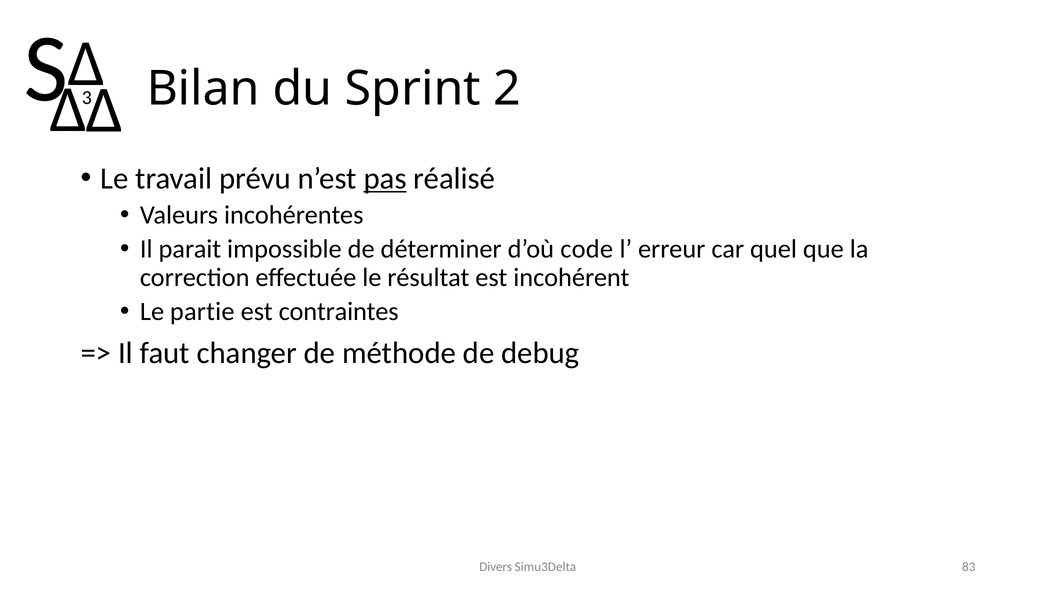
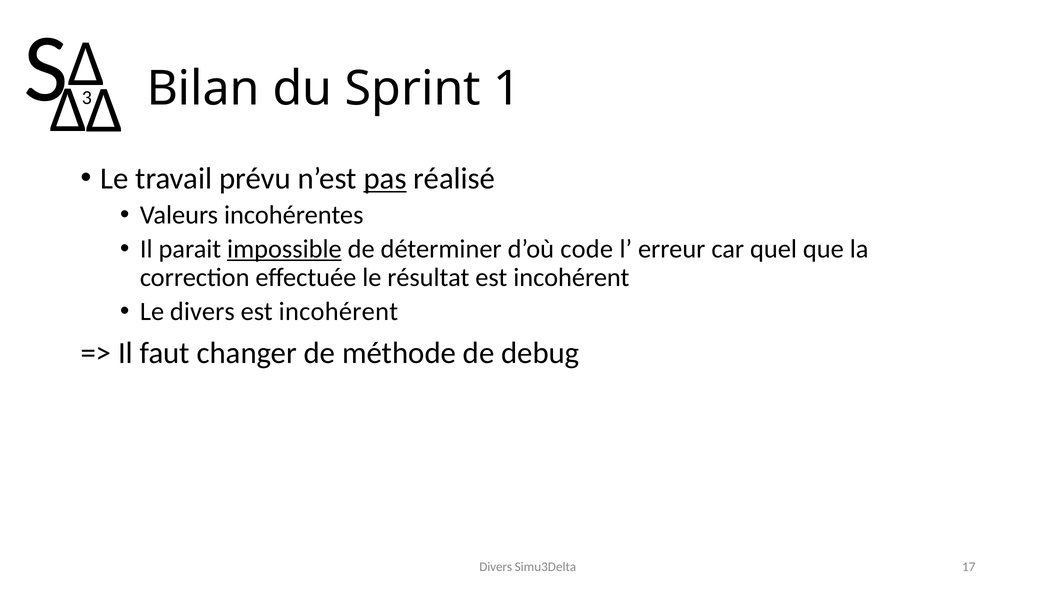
2: 2 -> 1
impossible underline: none -> present
Le partie: partie -> divers
contraintes at (339, 311): contraintes -> incohérent
83: 83 -> 17
